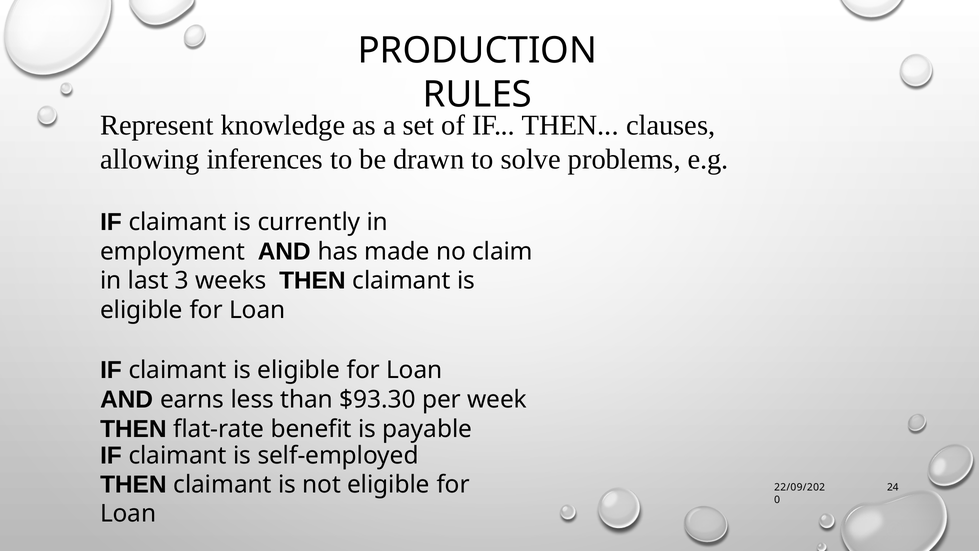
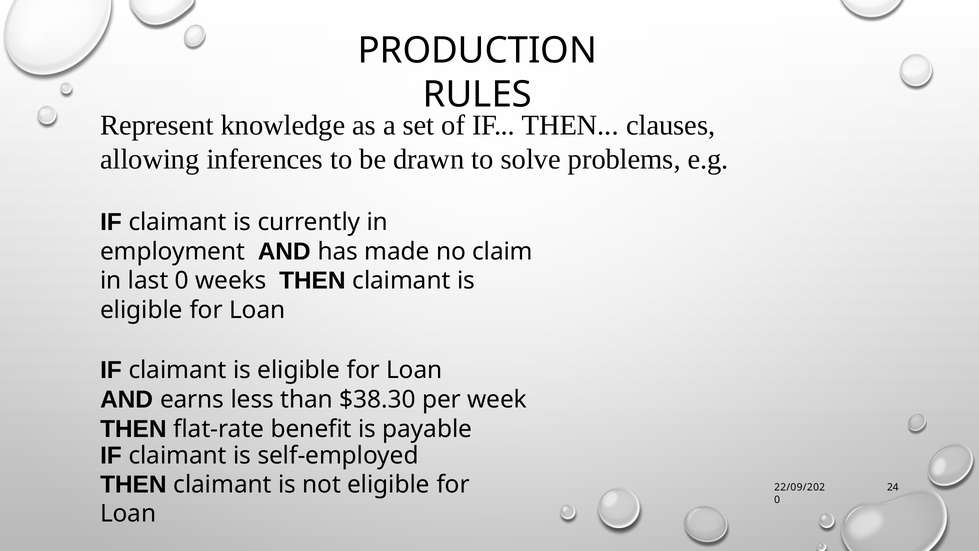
last 3: 3 -> 0
$93.30: $93.30 -> $38.30
